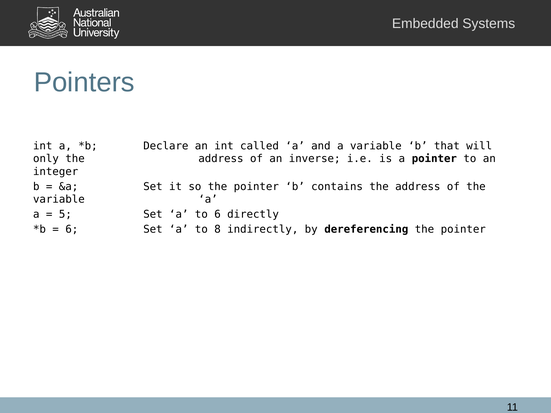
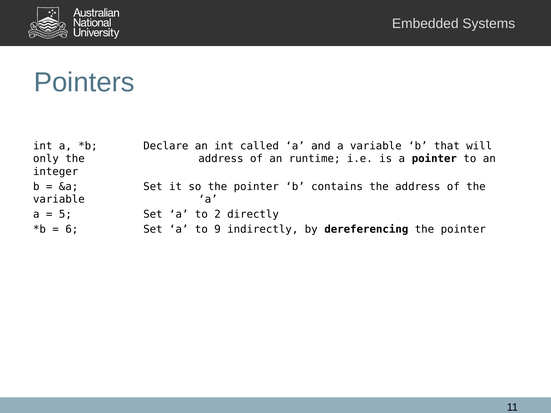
inverse: inverse -> runtime
to 6: 6 -> 2
8: 8 -> 9
